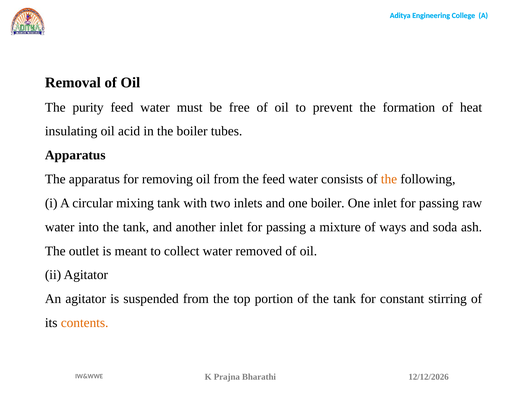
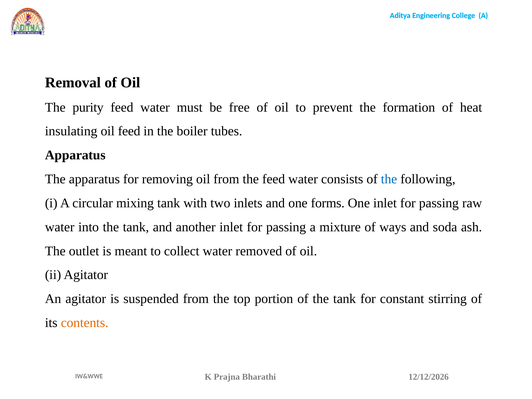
oil acid: acid -> feed
the at (389, 179) colour: orange -> blue
one boiler: boiler -> forms
